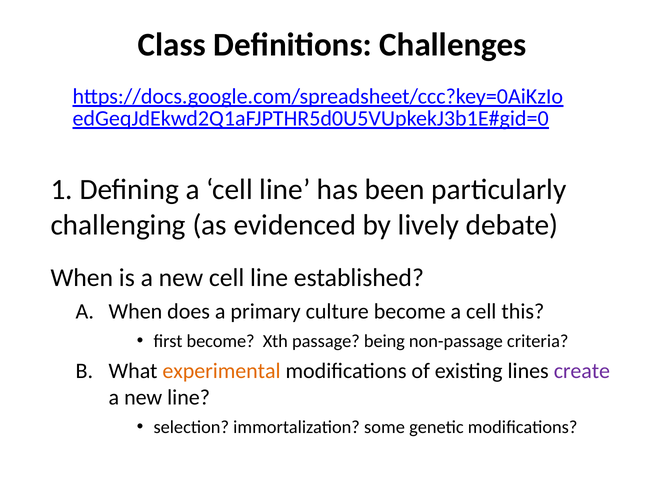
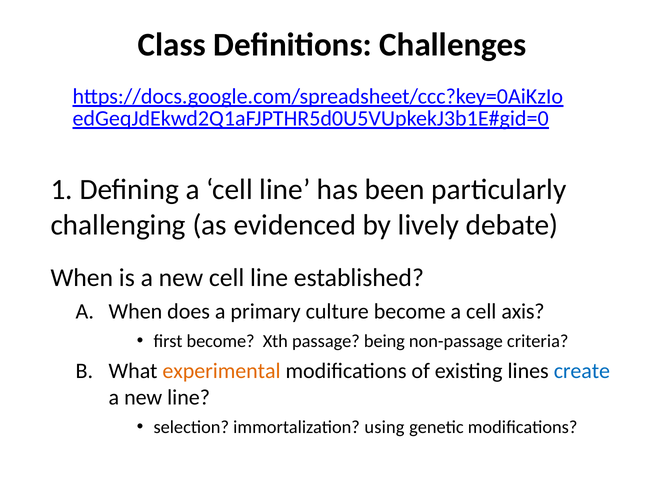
this: this -> axis
create colour: purple -> blue
some: some -> using
